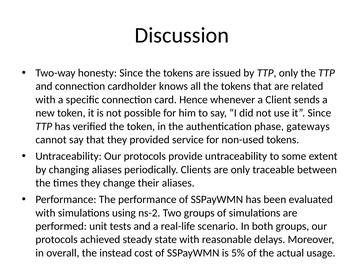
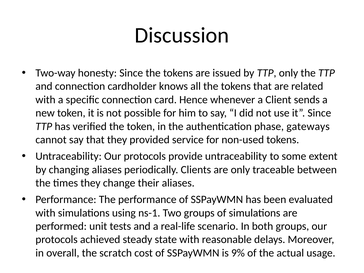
ns-2: ns-2 -> ns-1
instead: instead -> scratch
5%: 5% -> 9%
